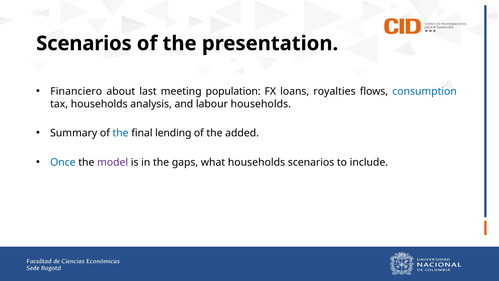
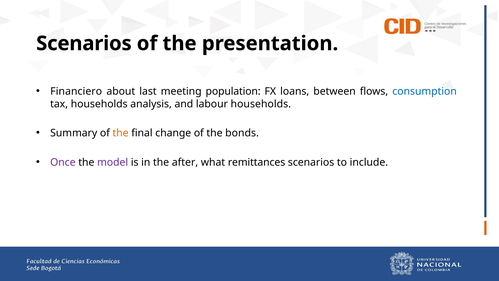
royalties: royalties -> between
the at (121, 133) colour: blue -> orange
lending: lending -> change
added: added -> bonds
Once colour: blue -> purple
gaps: gaps -> after
what households: households -> remittances
